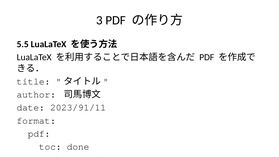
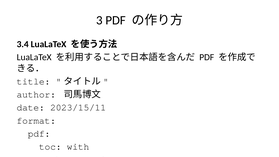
5.5: 5.5 -> 3.4
2023/91/11: 2023/91/11 -> 2023/15/11
toc done: done -> with
